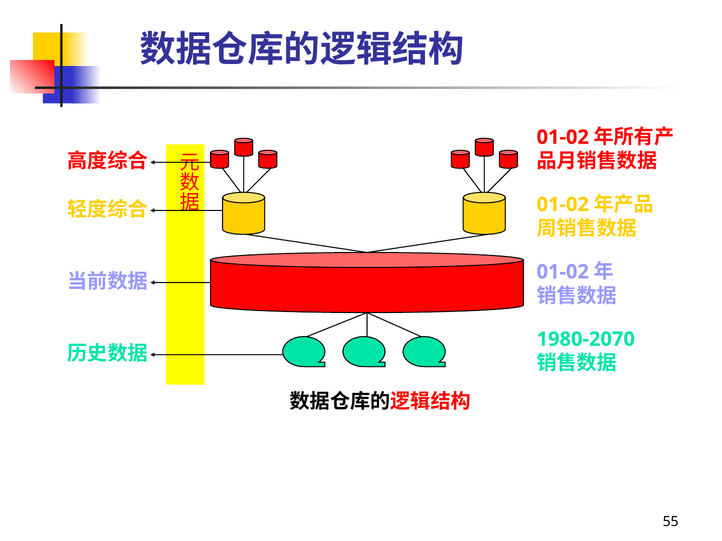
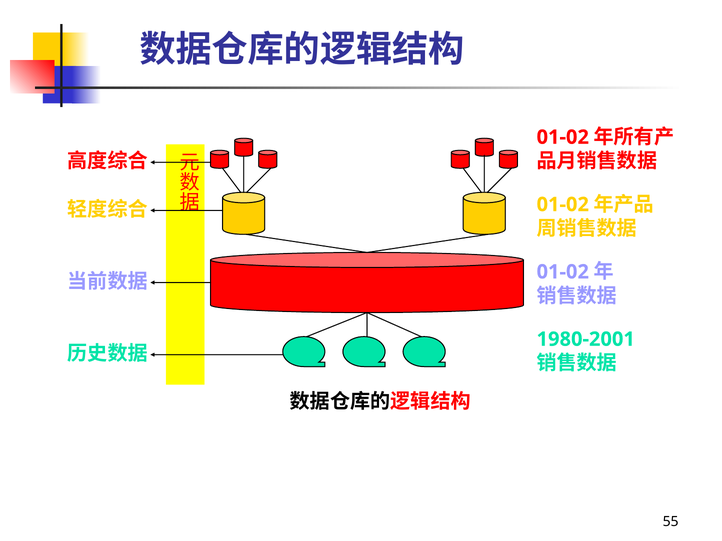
1980-2070: 1980-2070 -> 1980-2001
